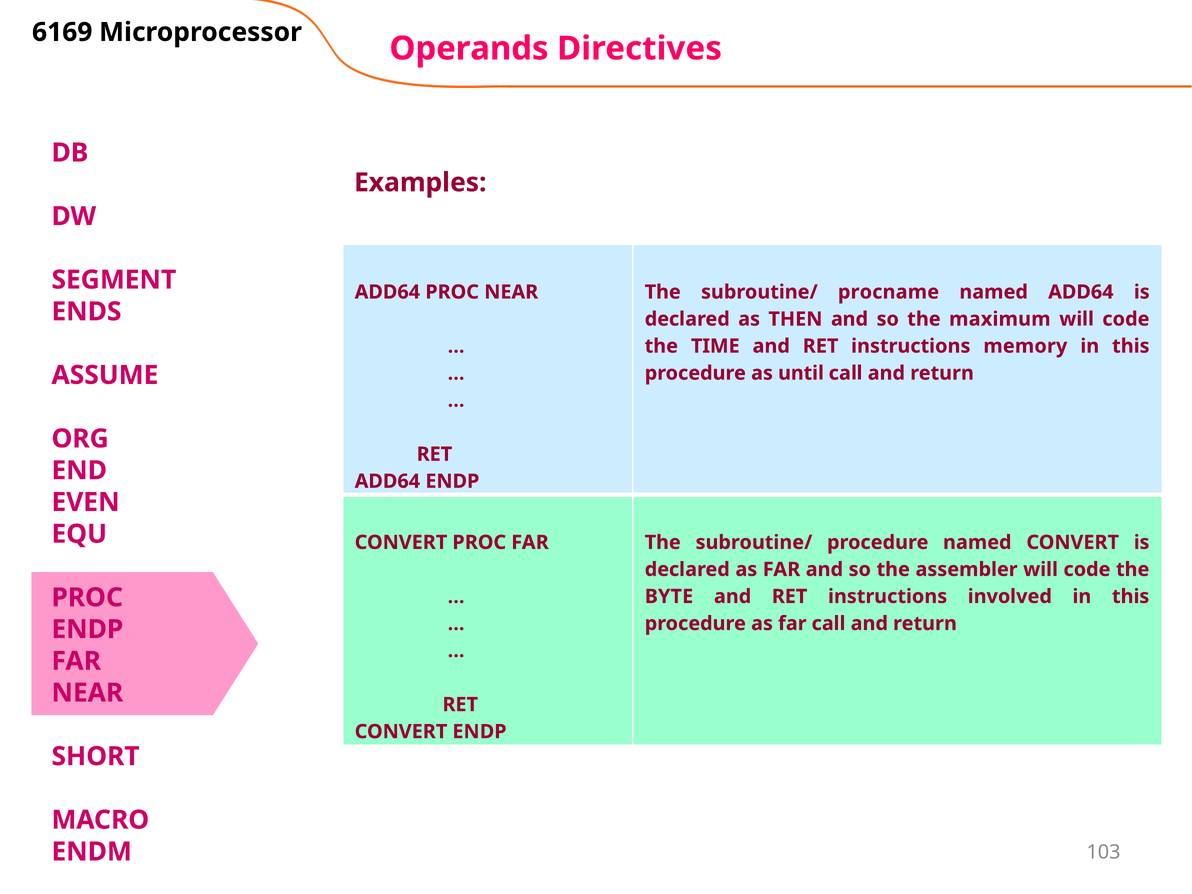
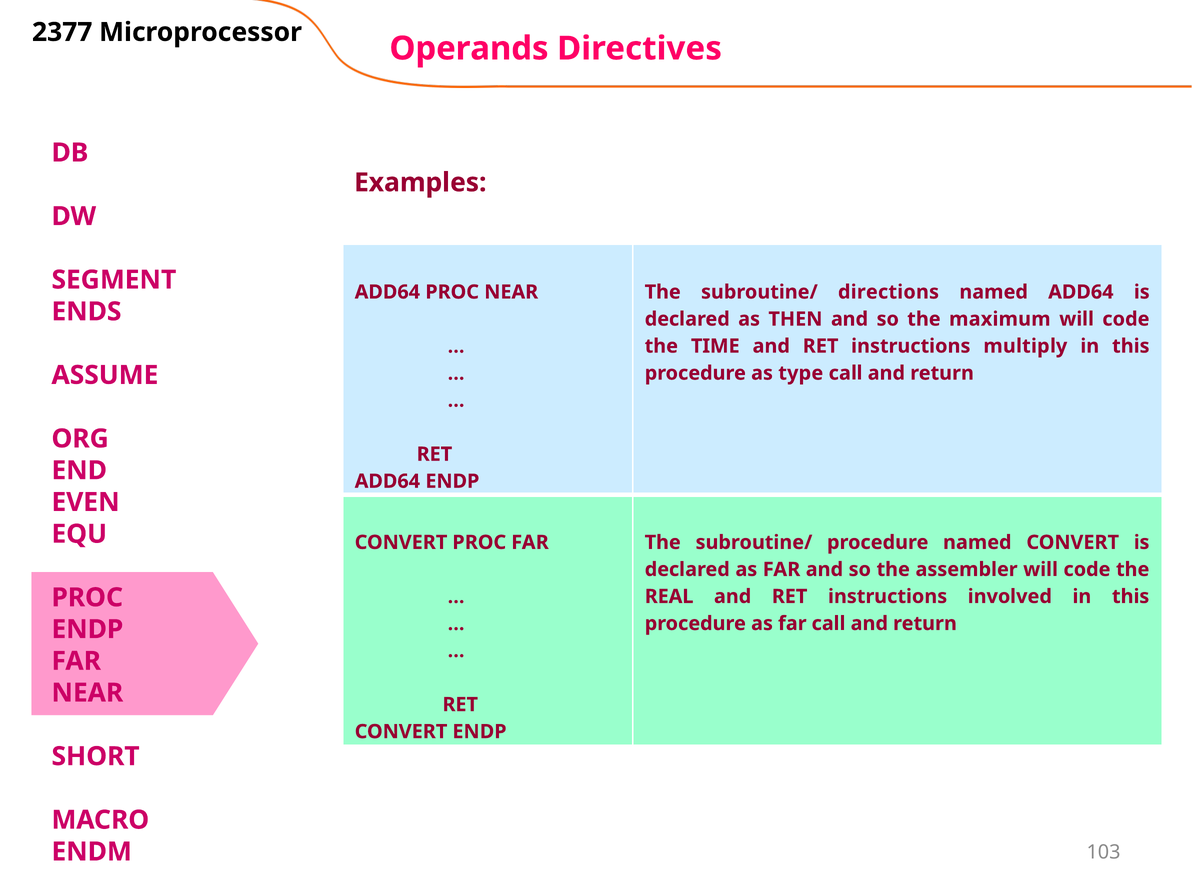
6169: 6169 -> 2377
procname: procname -> directions
memory: memory -> multiply
until: until -> type
BYTE: BYTE -> REAL
